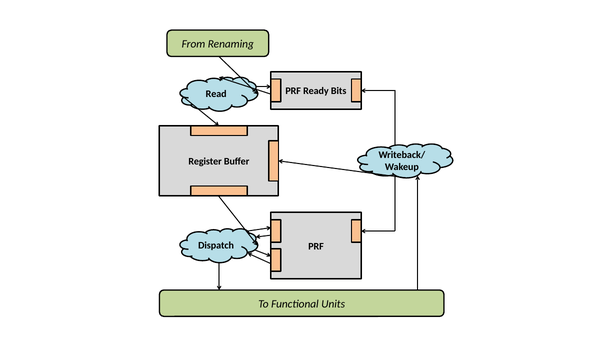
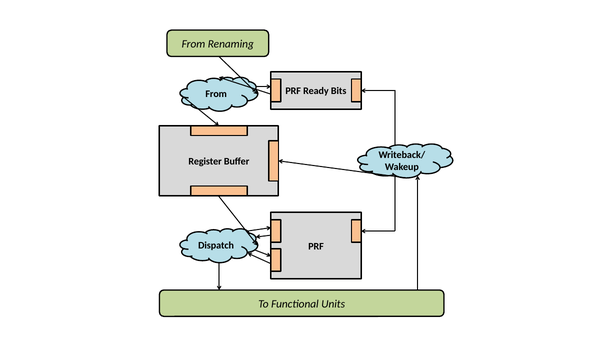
Read at (216, 94): Read -> From
